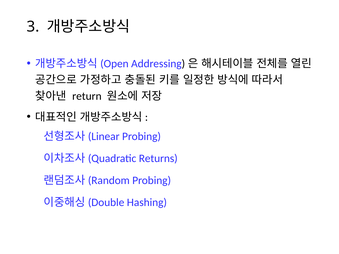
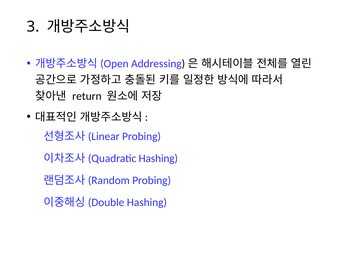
Returns at (158, 158): Returns -> Hashing
